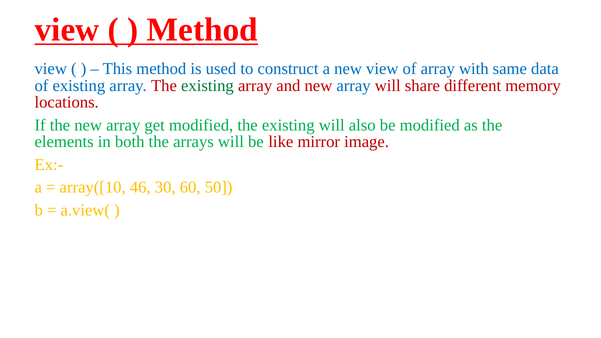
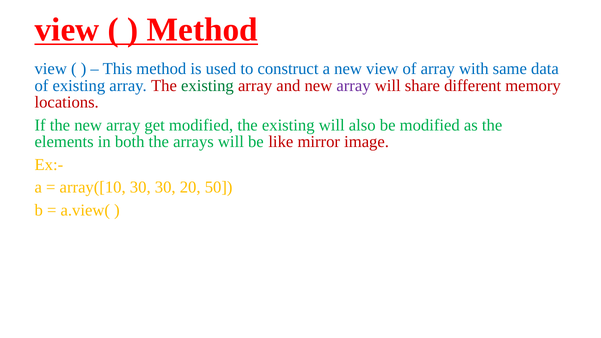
array at (354, 86) colour: blue -> purple
array([10 46: 46 -> 30
60: 60 -> 20
